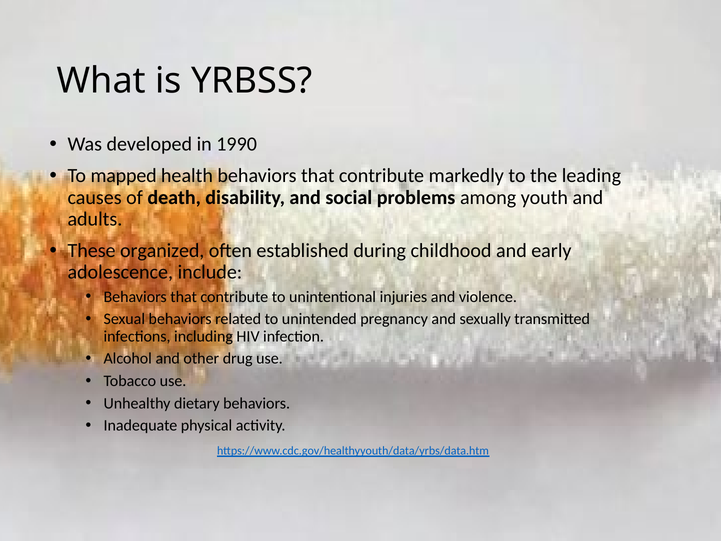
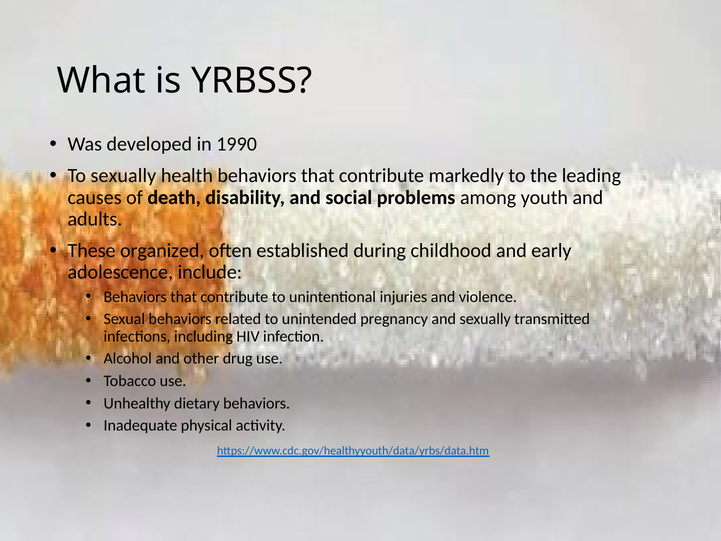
To mapped: mapped -> sexually
